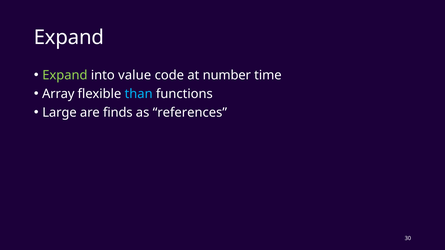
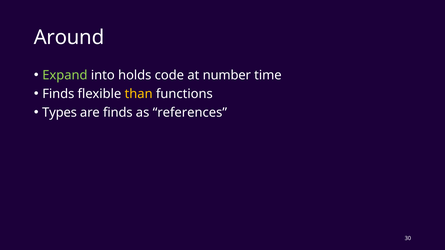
Expand at (69, 37): Expand -> Around
value: value -> holds
Array at (58, 94): Array -> Finds
than colour: light blue -> yellow
Large: Large -> Types
